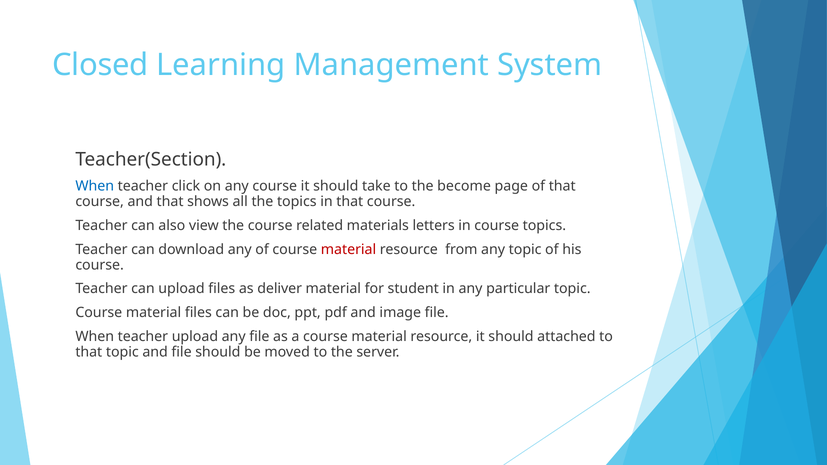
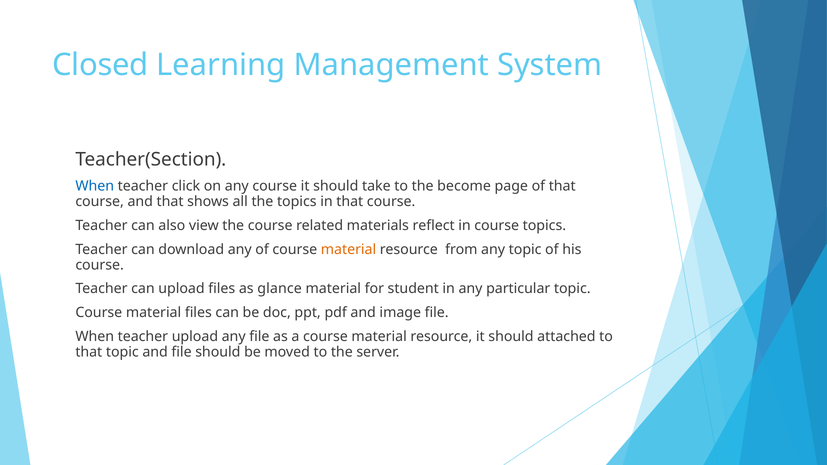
letters: letters -> reflect
material at (349, 250) colour: red -> orange
deliver: deliver -> glance
